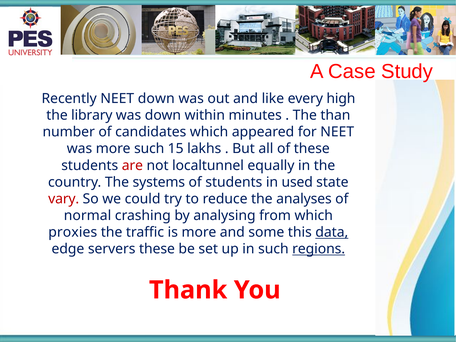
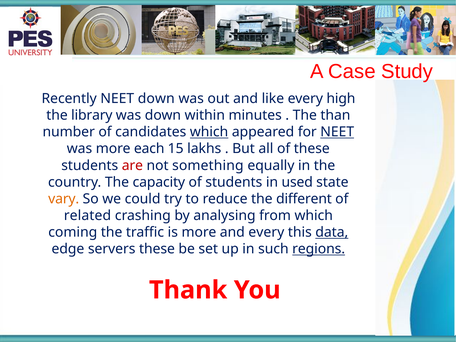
which at (209, 132) underline: none -> present
NEET at (337, 132) underline: none -> present
more such: such -> each
localtunnel: localtunnel -> something
systems: systems -> capacity
vary colour: red -> orange
analyses: analyses -> different
normal: normal -> related
proxies: proxies -> coming
and some: some -> every
